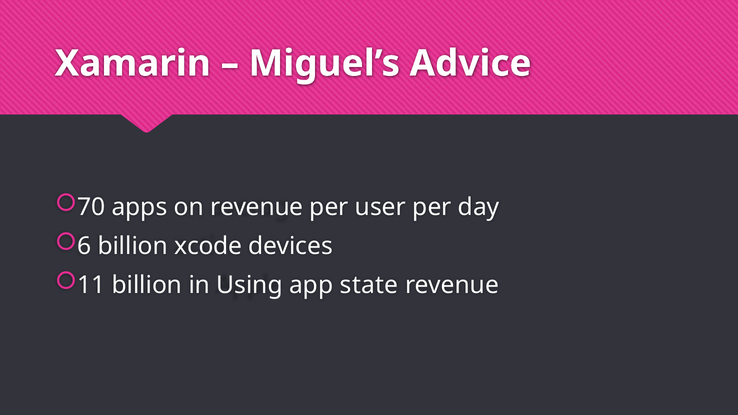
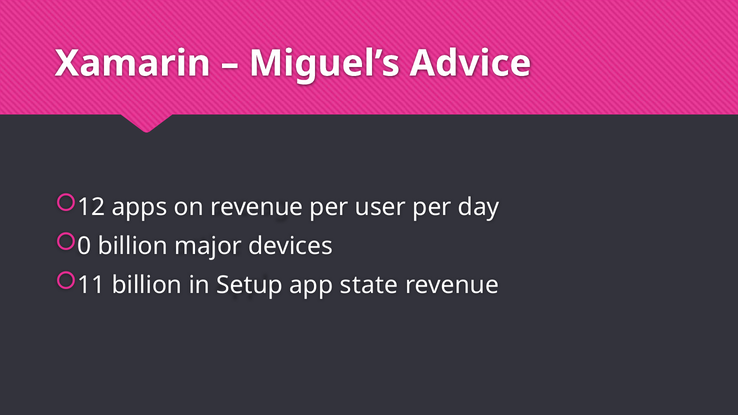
70: 70 -> 12
6: 6 -> 0
xcode: xcode -> major
Using: Using -> Setup
